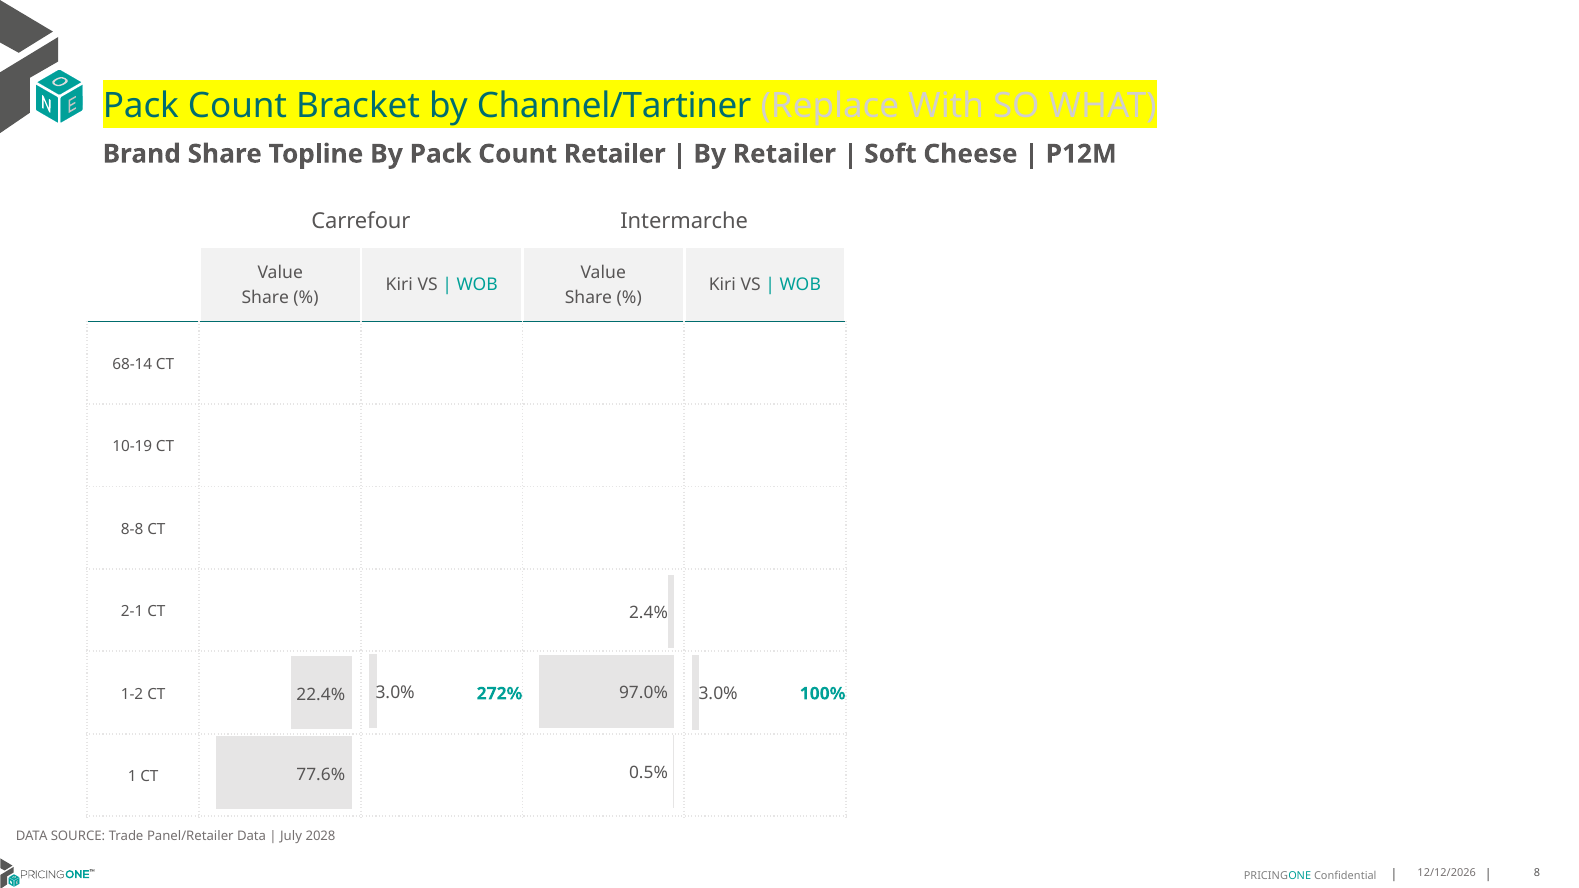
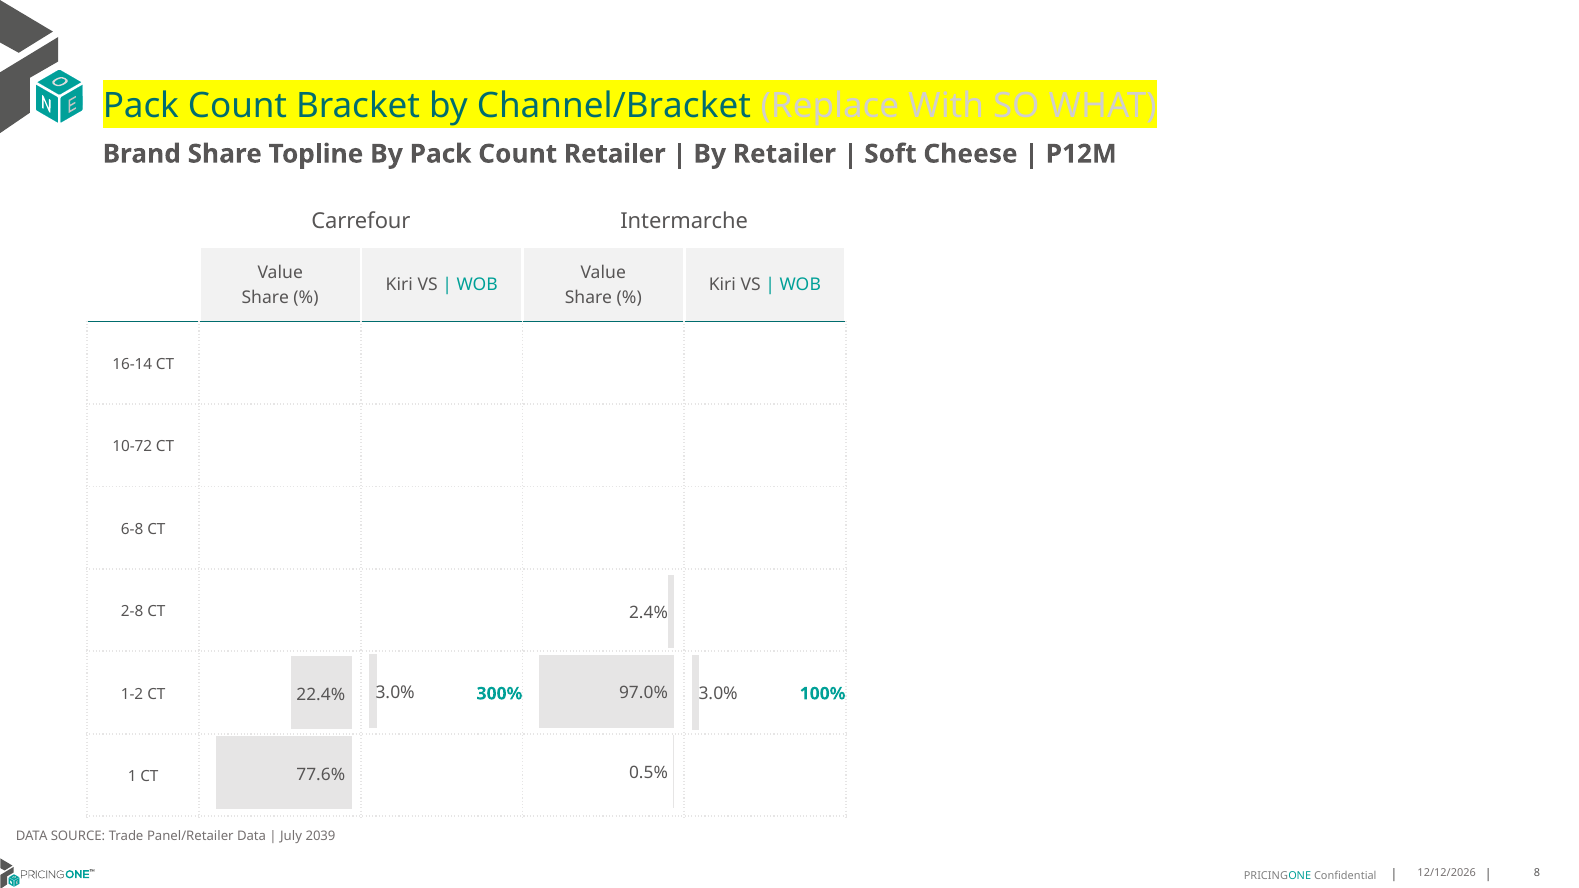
Channel/Tartiner: Channel/Tartiner -> Channel/Bracket
68-14: 68-14 -> 16-14
10-19: 10-19 -> 10-72
8-8: 8-8 -> 6-8
2-1: 2-1 -> 2-8
272%: 272% -> 300%
2028: 2028 -> 2039
